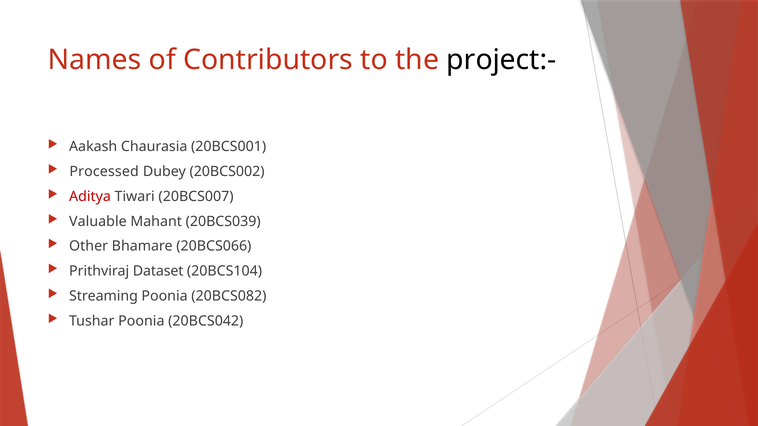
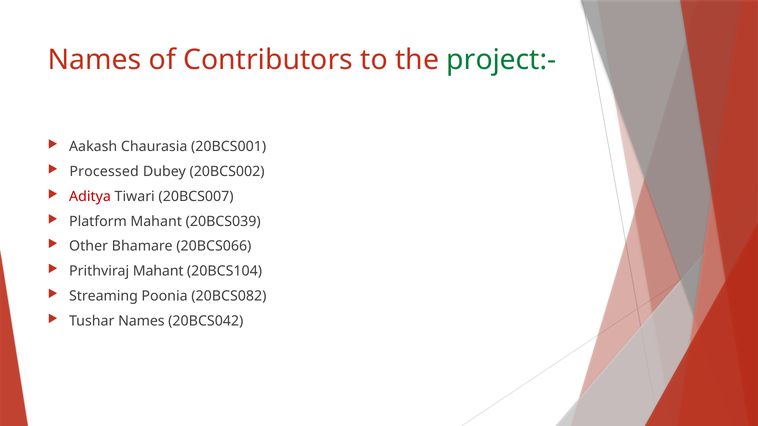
project:- colour: black -> green
Valuable: Valuable -> Platform
Prithviraj Dataset: Dataset -> Mahant
Tushar Poonia: Poonia -> Names
